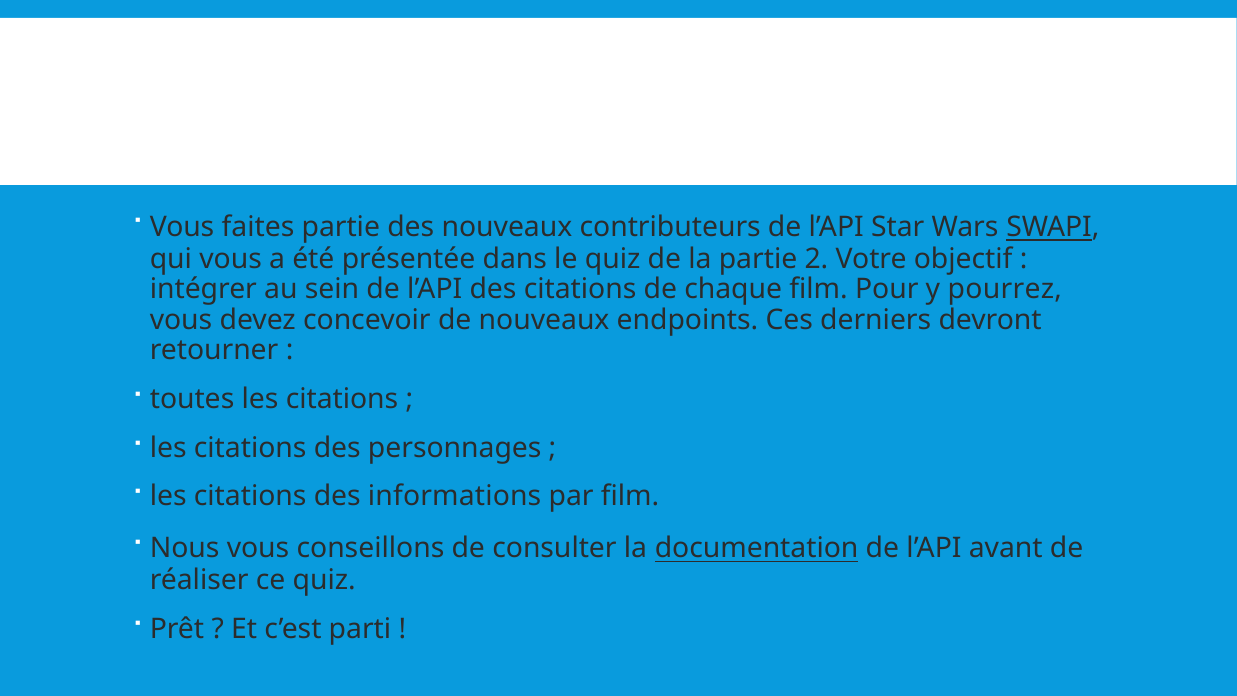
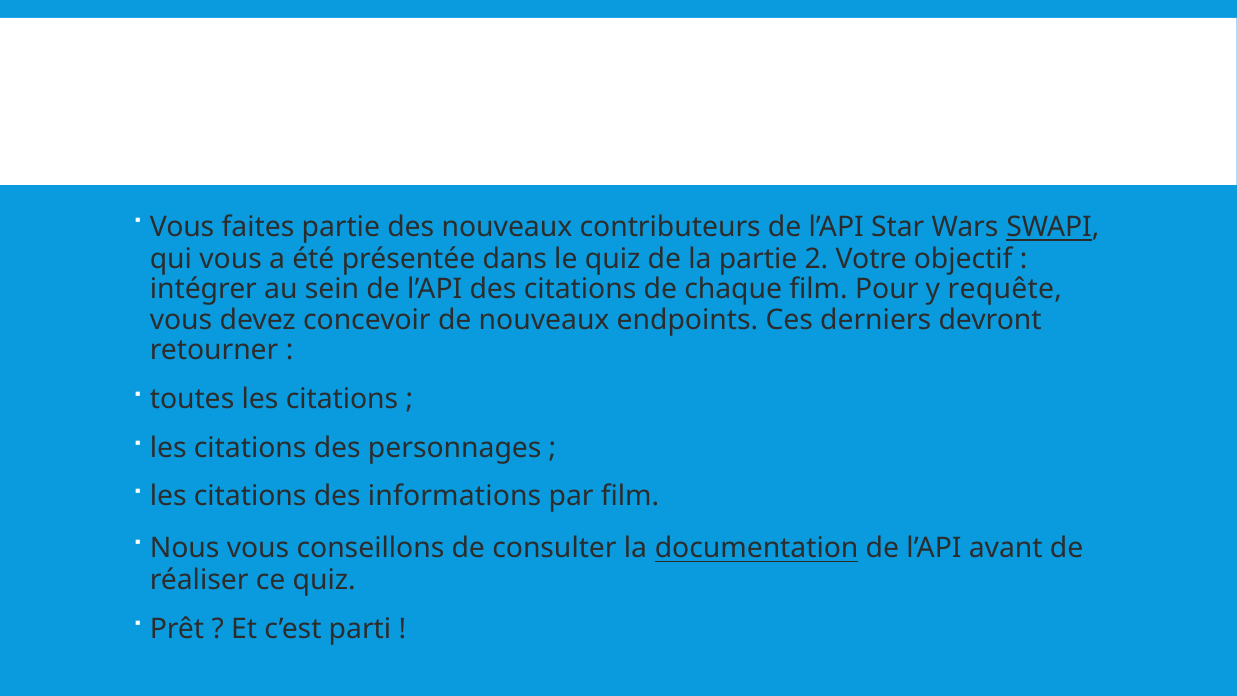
pourrez: pourrez -> requête
